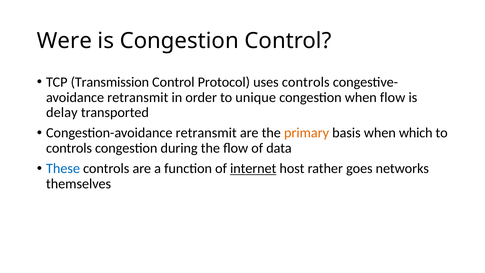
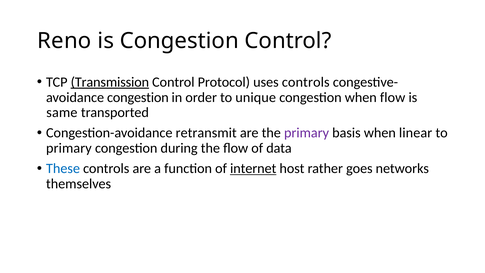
Were: Were -> Reno
Transmission underline: none -> present
retransmit at (138, 97): retransmit -> congestion
delay: delay -> same
primary at (307, 133) colour: orange -> purple
which: which -> linear
controls at (69, 148): controls -> primary
